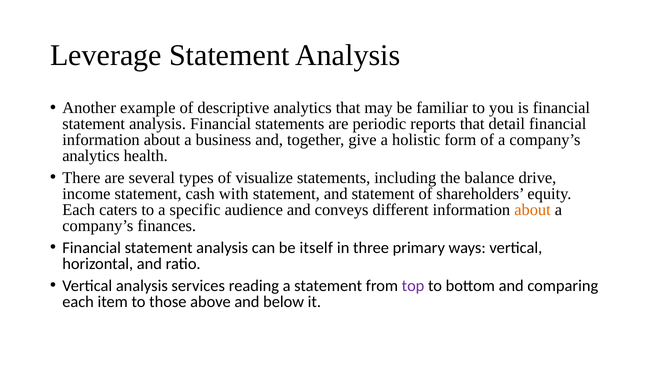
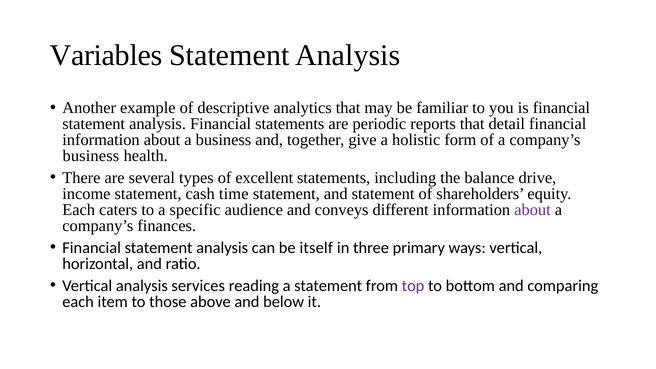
Leverage: Leverage -> Variables
analytics at (91, 156): analytics -> business
visualize: visualize -> excellent
with: with -> time
about at (532, 210) colour: orange -> purple
